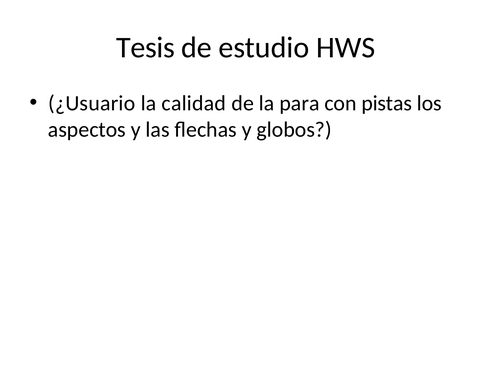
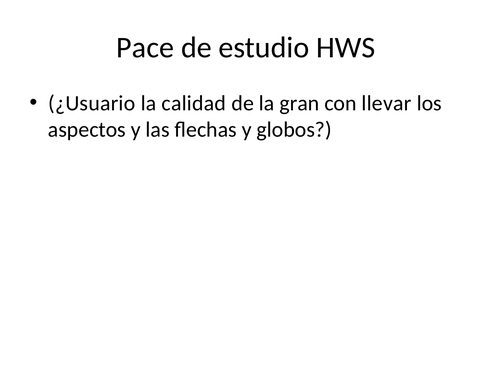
Tesis: Tesis -> Pace
para: para -> gran
pistas: pistas -> llevar
